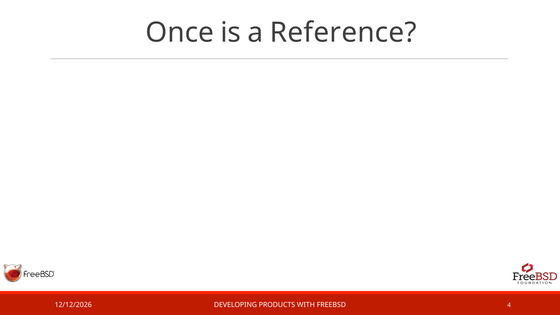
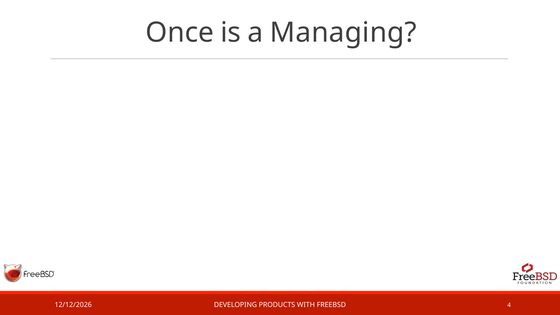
Reference: Reference -> Managing
